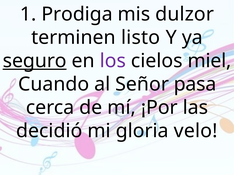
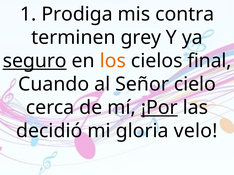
dulzor: dulzor -> contra
listo: listo -> grey
los colour: purple -> orange
miel: miel -> final
pasa: pasa -> cielo
¡Por underline: none -> present
